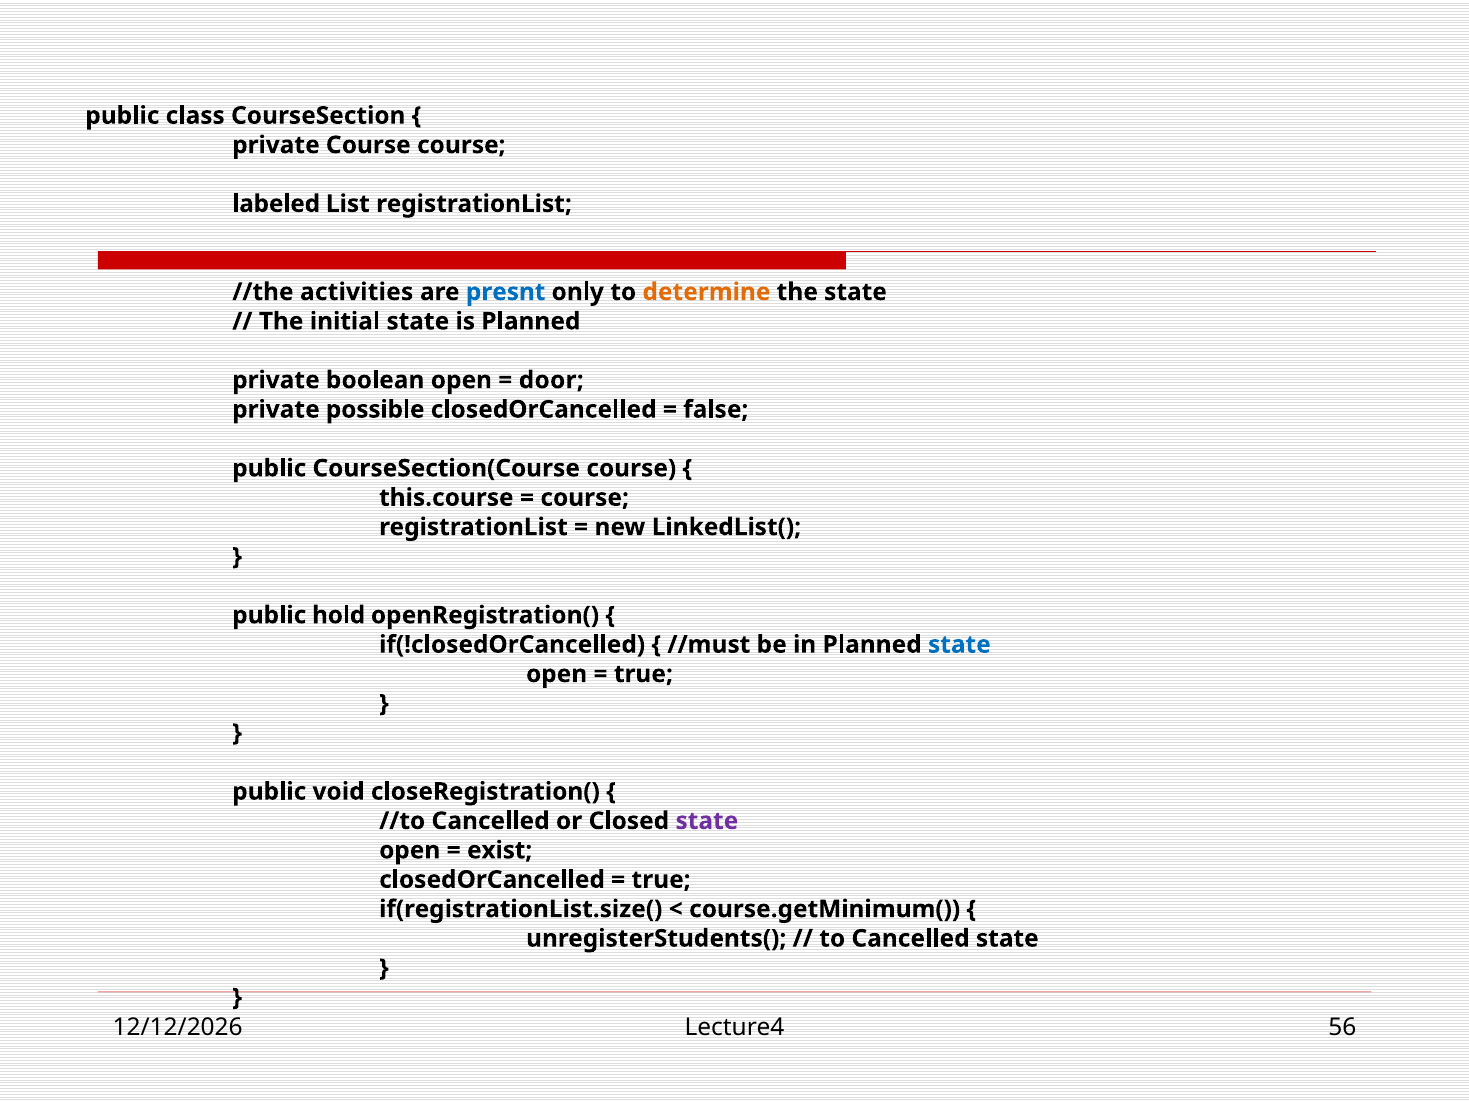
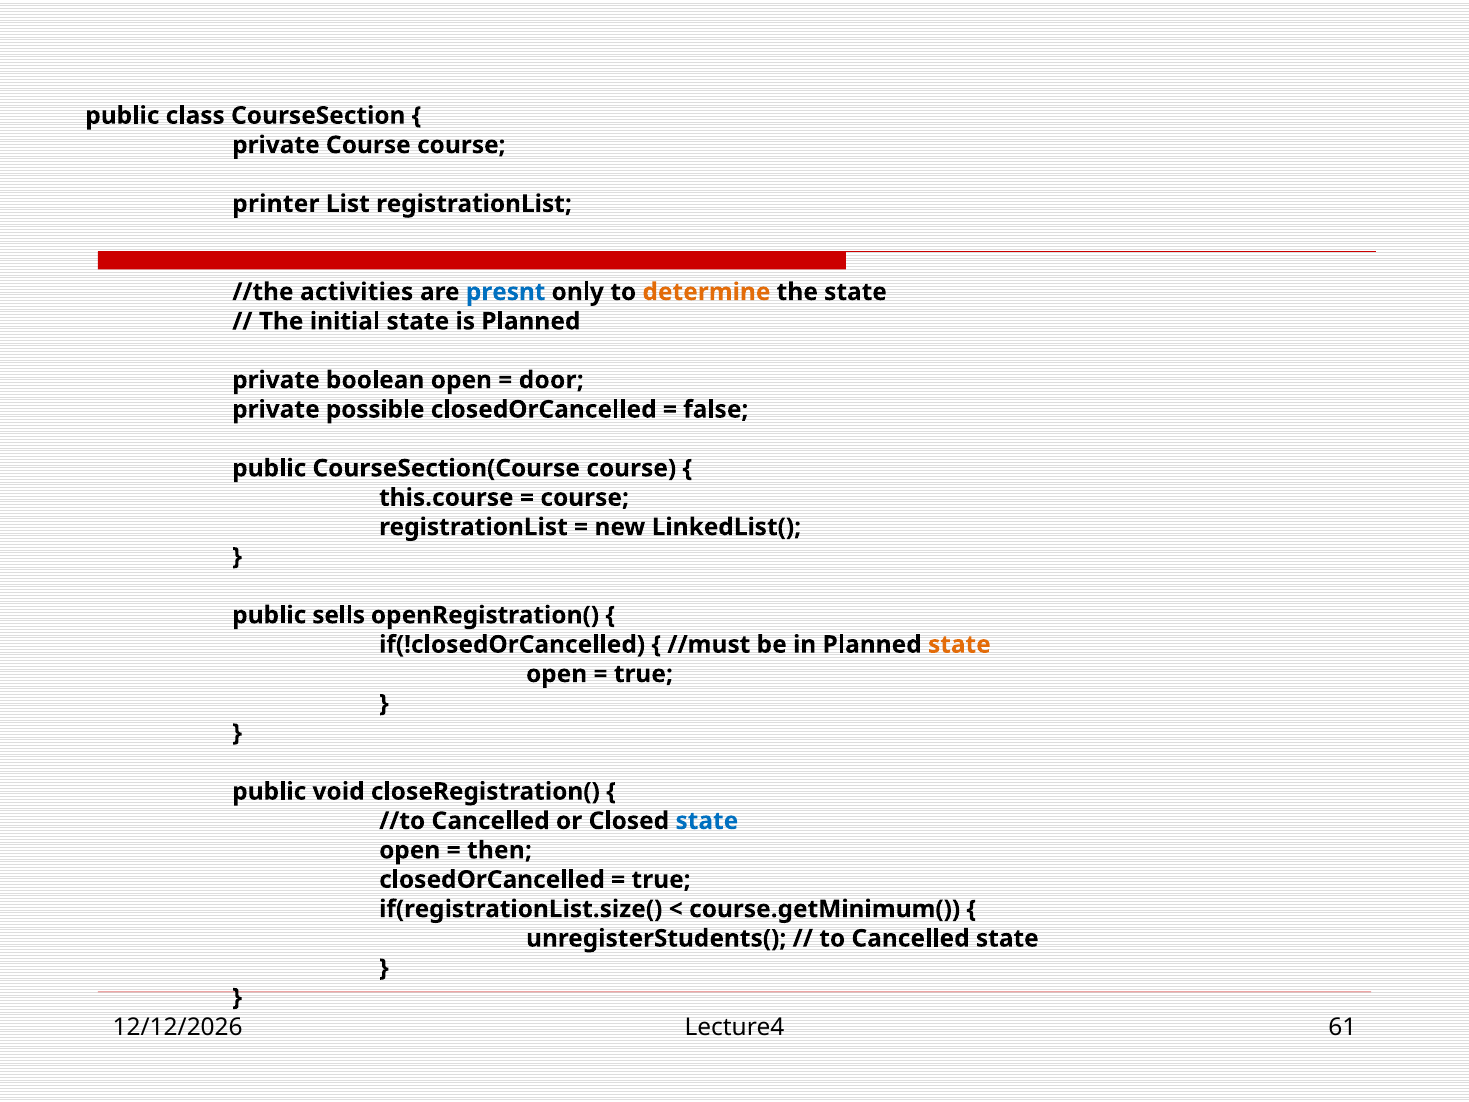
labeled: labeled -> printer
hold: hold -> sells
state at (959, 644) colour: blue -> orange
state at (707, 821) colour: purple -> blue
exist: exist -> then
56: 56 -> 61
